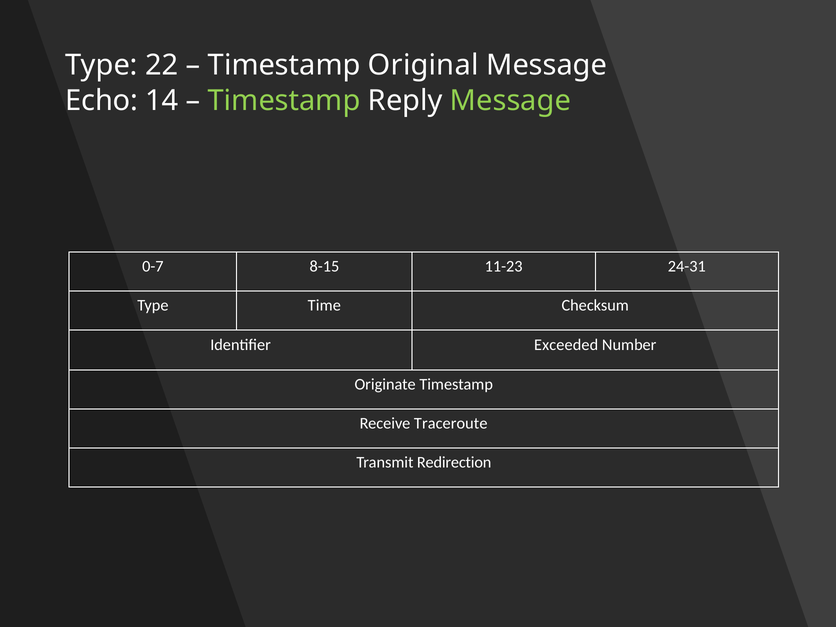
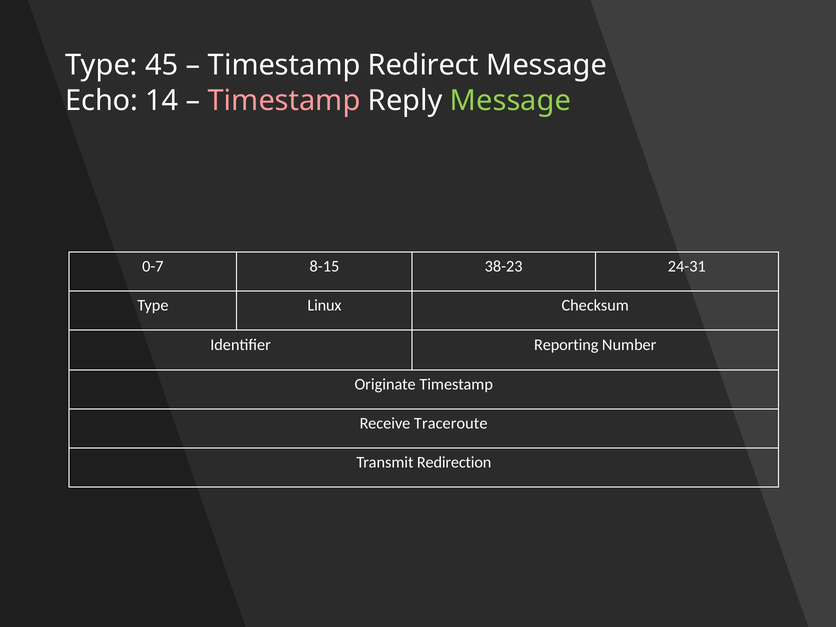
22: 22 -> 45
Original: Original -> Redirect
Timestamp at (284, 101) colour: light green -> pink
11-23: 11-23 -> 38-23
Time: Time -> Linux
Exceeded: Exceeded -> Reporting
